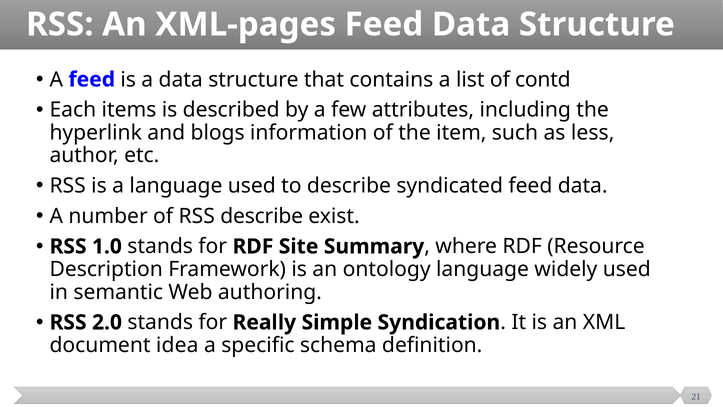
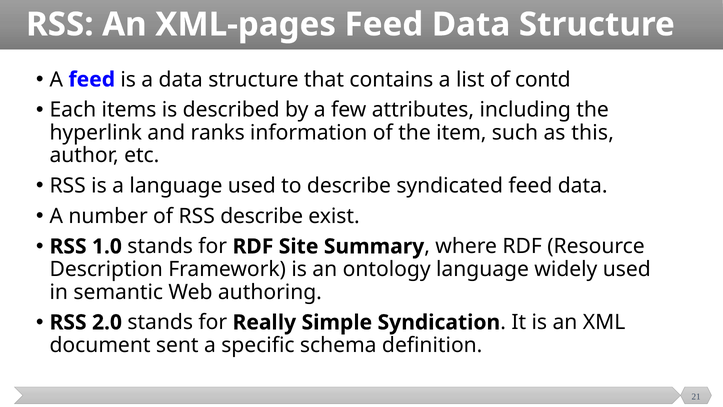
blogs: blogs -> ranks
less: less -> this
idea: idea -> sent
